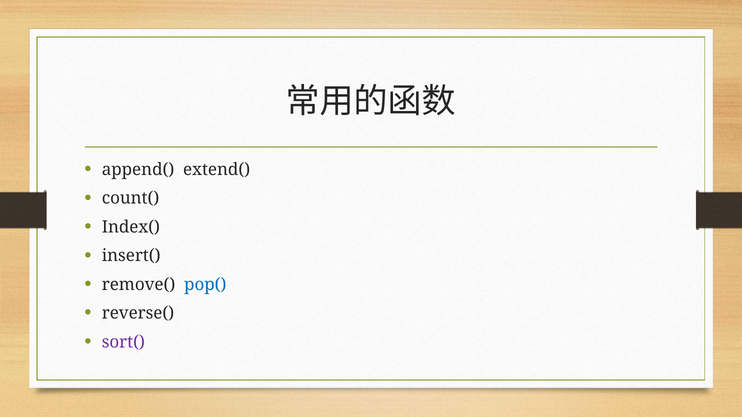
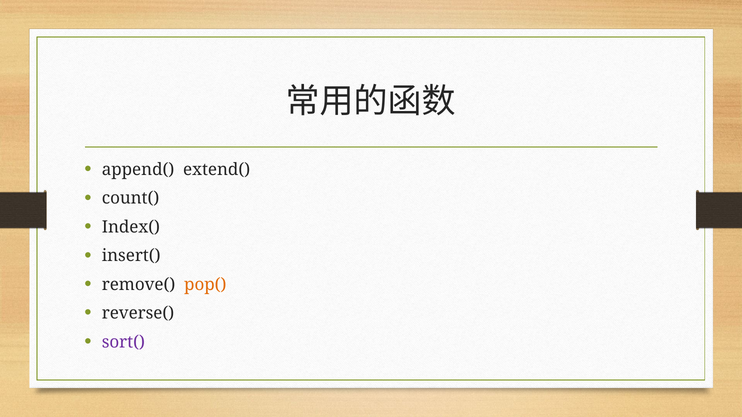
pop( colour: blue -> orange
